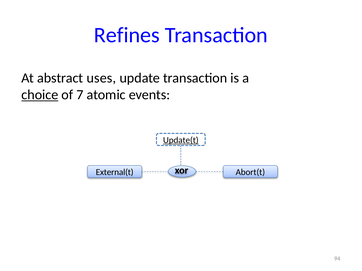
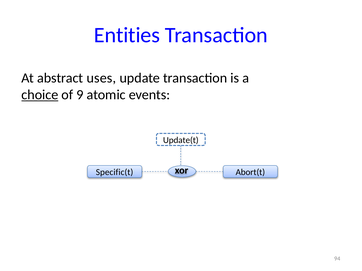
Refines: Refines -> Entities
7: 7 -> 9
Update(t underline: present -> none
External(t: External(t -> Specific(t
